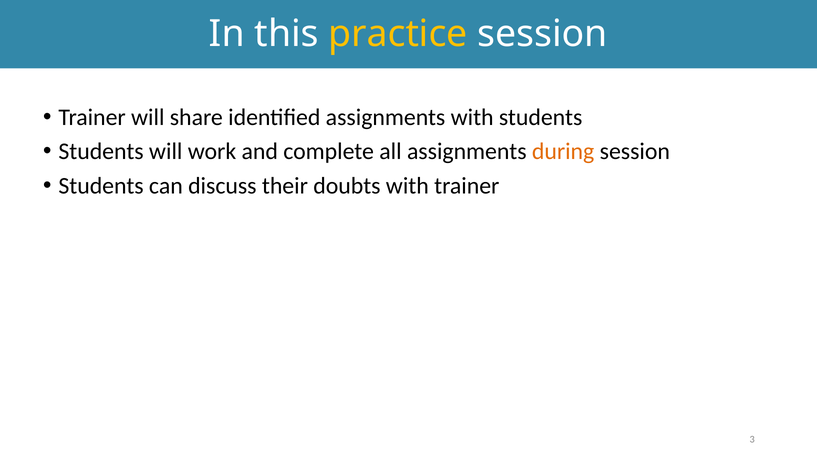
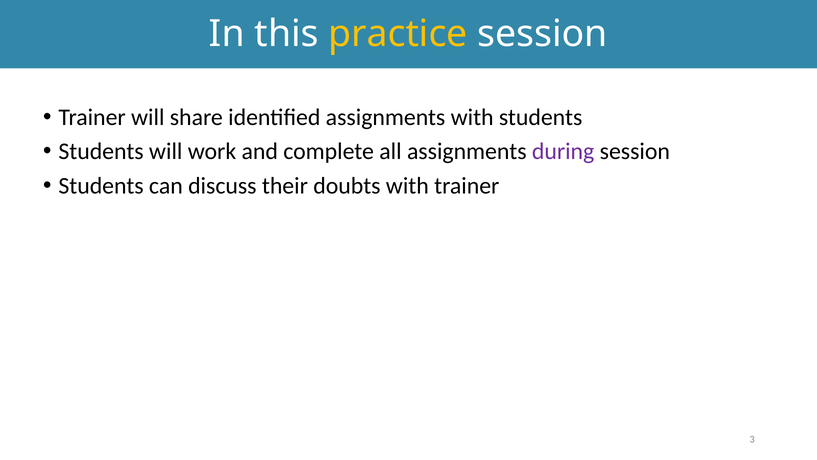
during colour: orange -> purple
